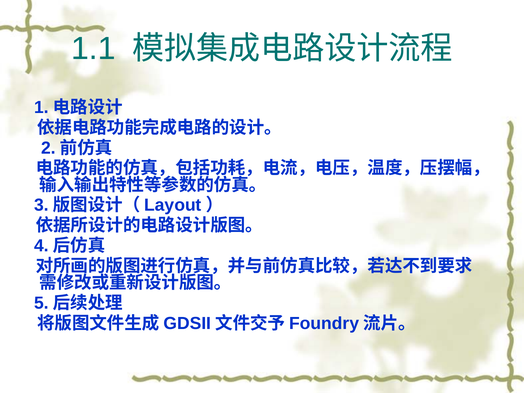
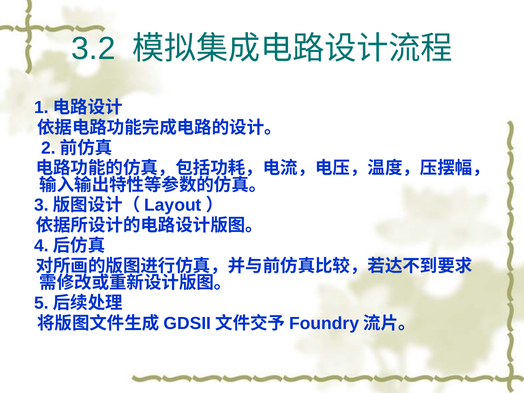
1.1: 1.1 -> 3.2
